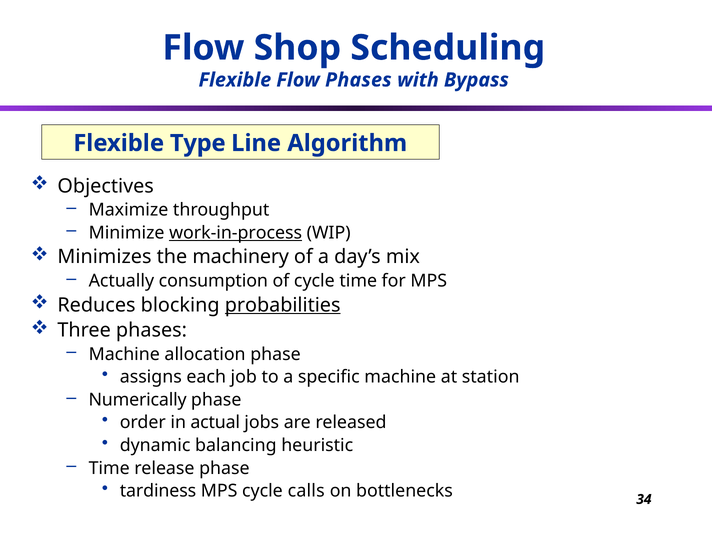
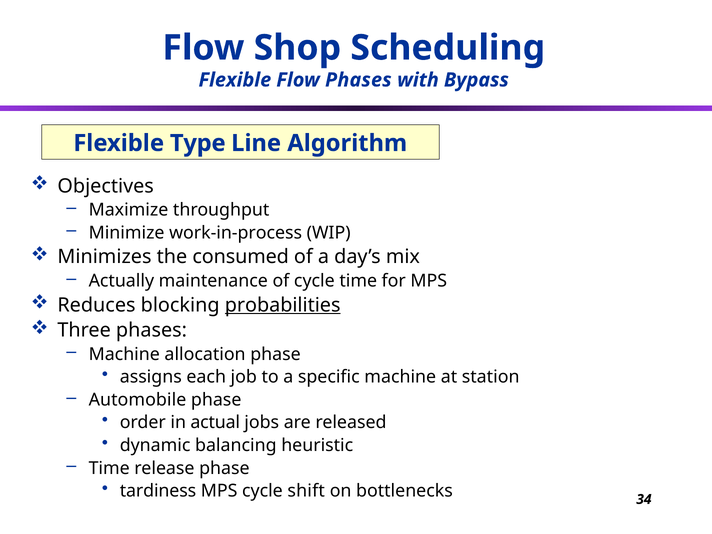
work-in-process underline: present -> none
machinery: machinery -> consumed
consumption: consumption -> maintenance
Numerically: Numerically -> Automobile
calls: calls -> shift
